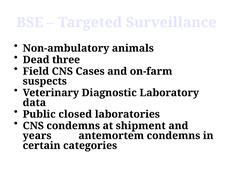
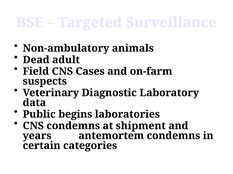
three: three -> adult
closed: closed -> begins
